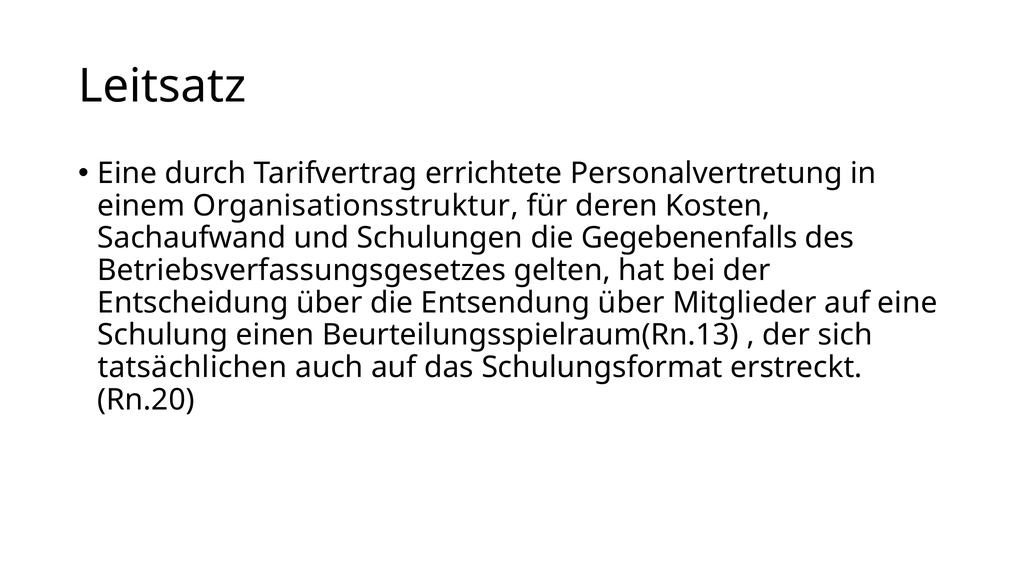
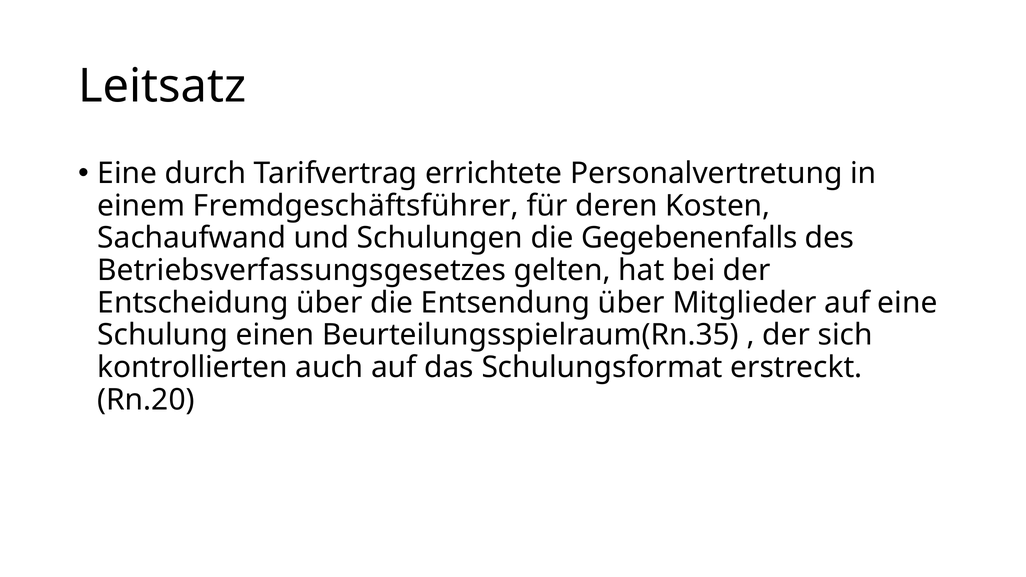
Organisationsstruktur: Organisationsstruktur -> Fremdgeschäftsführer
Beurteilungsspielraum(Rn.13: Beurteilungsspielraum(Rn.13 -> Beurteilungsspielraum(Rn.35
tatsächlichen: tatsächlichen -> kontrollierten
